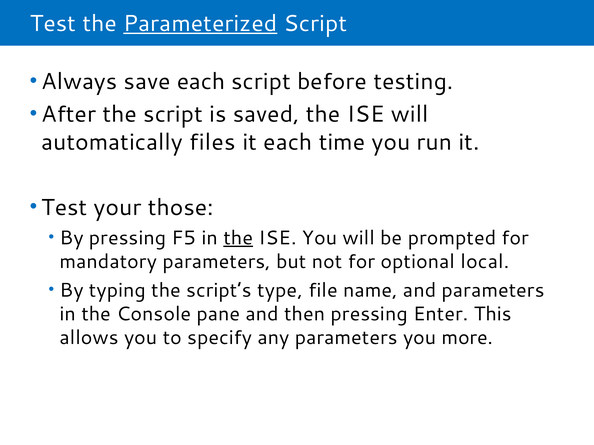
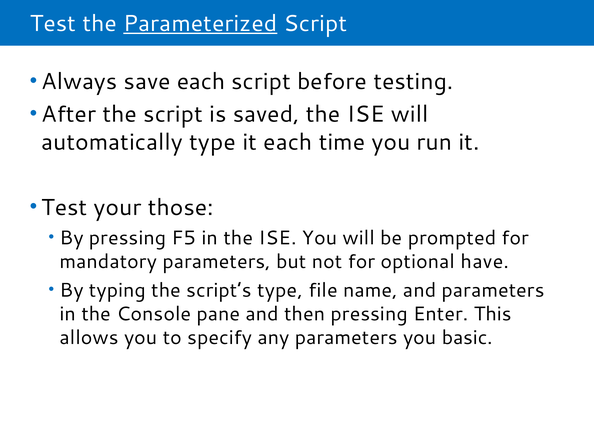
automatically files: files -> type
the at (238, 238) underline: present -> none
local: local -> have
more: more -> basic
